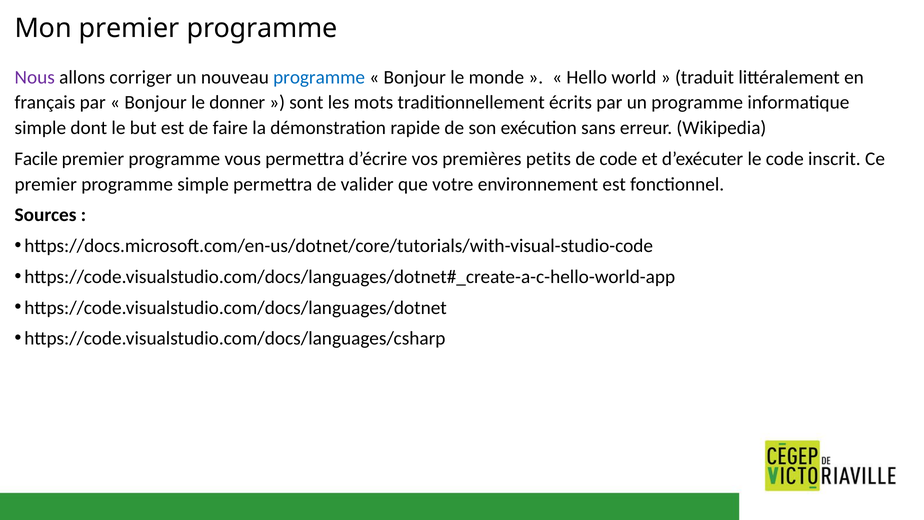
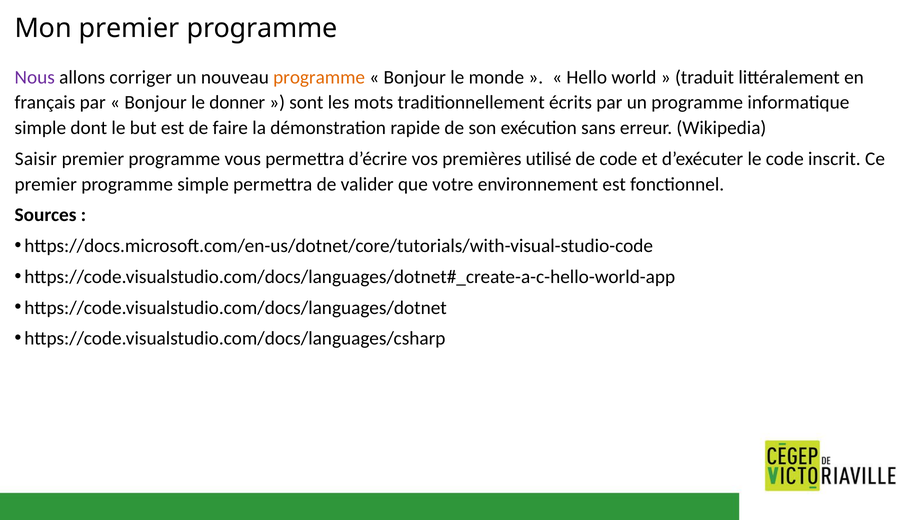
programme at (319, 77) colour: blue -> orange
Facile: Facile -> Saisir
petits: petits -> utilisé
